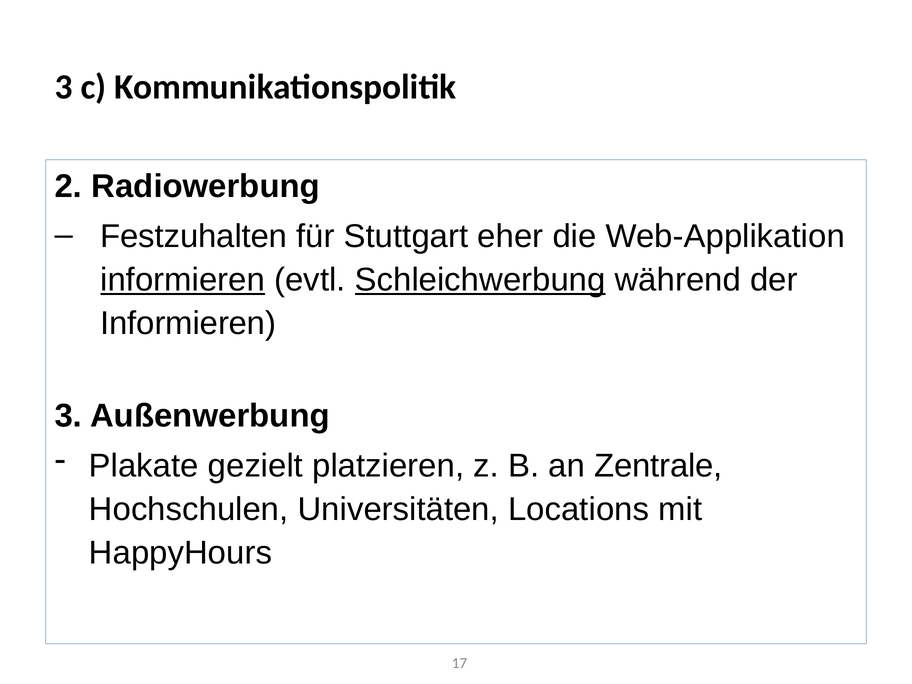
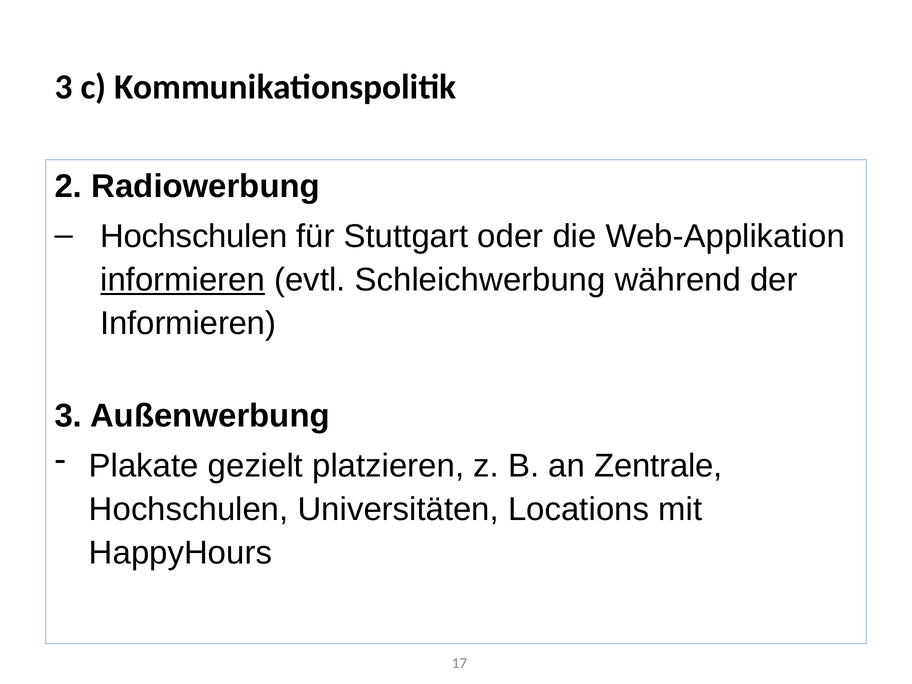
Festzuhalten at (194, 236): Festzuhalten -> Hochschulen
eher: eher -> oder
Schleichwerbung underline: present -> none
